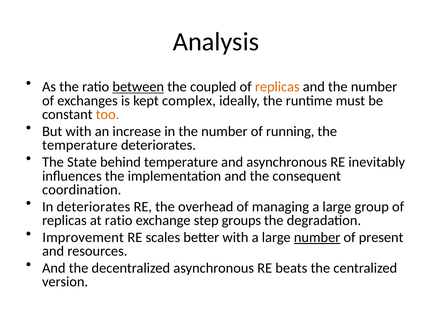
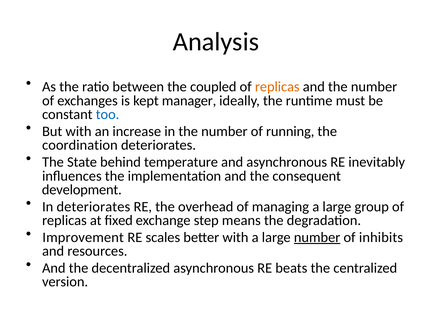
between underline: present -> none
complex: complex -> manager
too colour: orange -> blue
temperature at (80, 145): temperature -> coordination
coordination: coordination -> development
at ratio: ratio -> ﬁxed
groups: groups -> means
present: present -> inhibits
